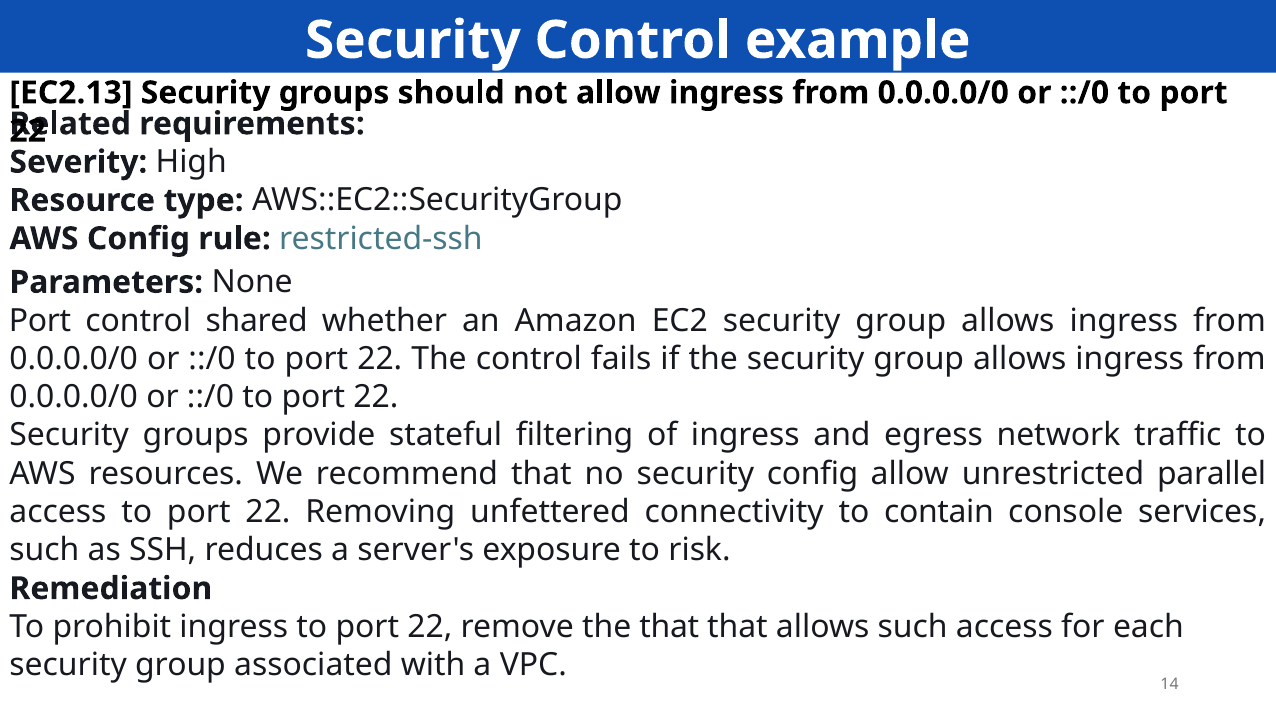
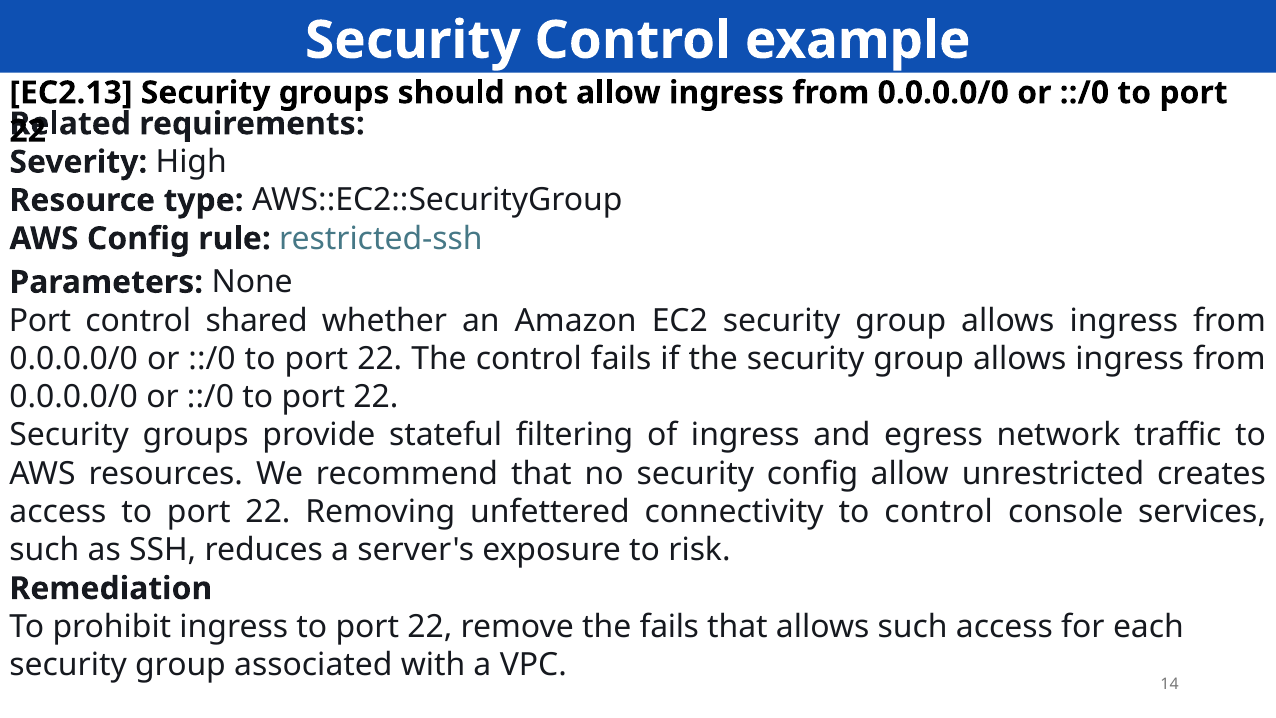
parallel: parallel -> creates
to contain: contain -> control
the that: that -> fails
